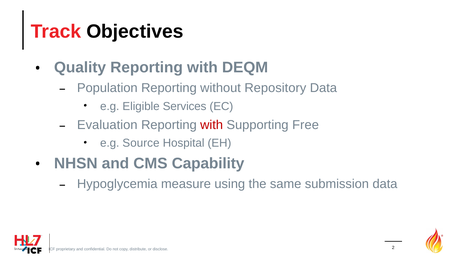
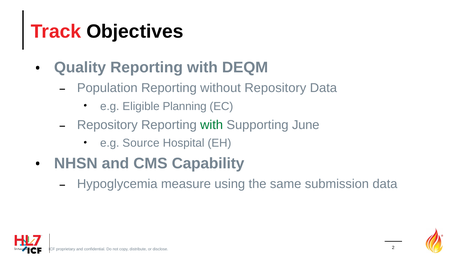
Services: Services -> Planning
Evaluation at (107, 125): Evaluation -> Repository
with at (212, 125) colour: red -> green
Free: Free -> June
